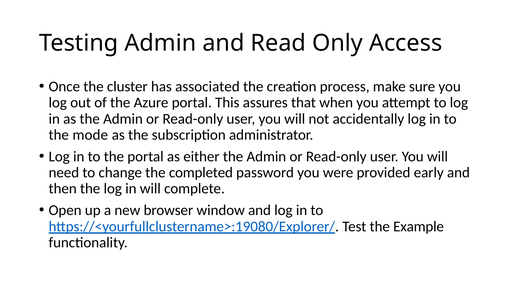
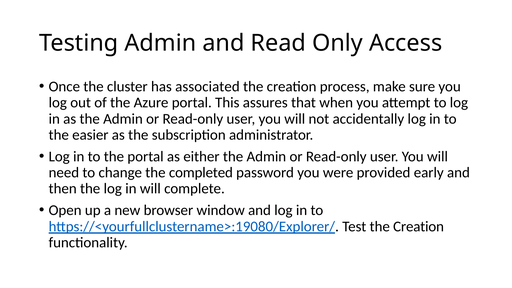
mode: mode -> easier
Test the Example: Example -> Creation
